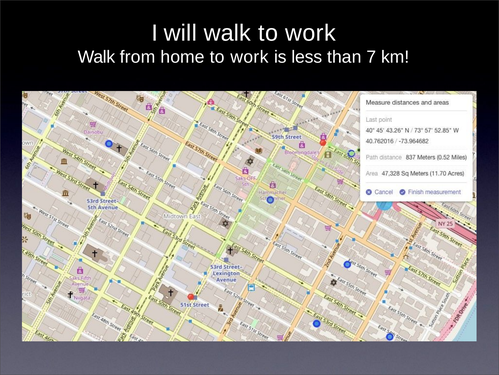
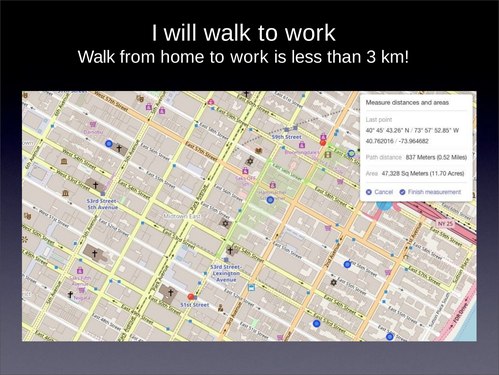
7: 7 -> 3
